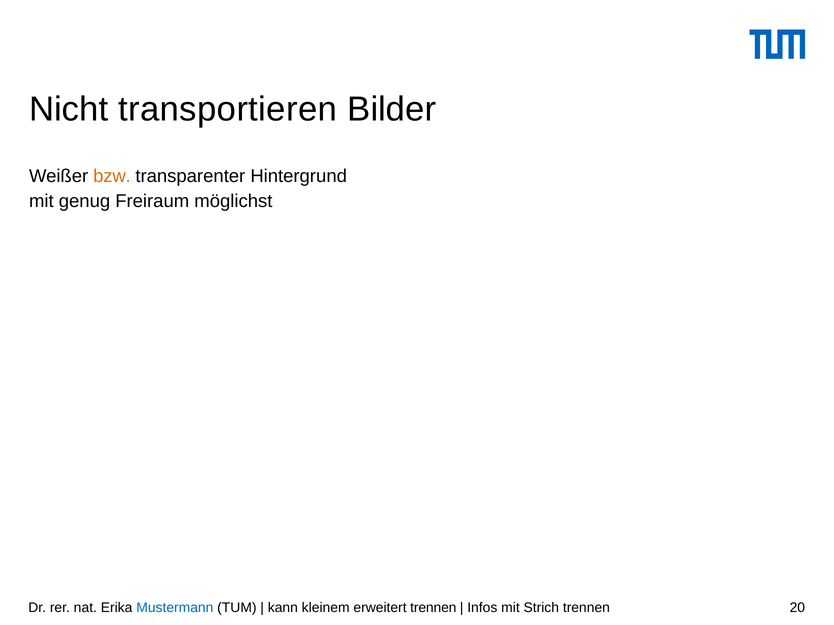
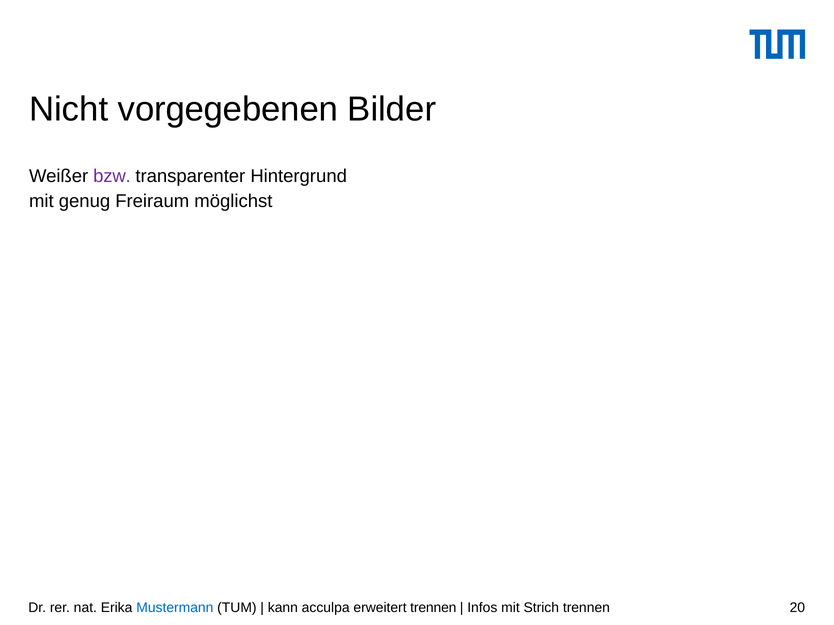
transportieren: transportieren -> vorgegebenen
bzw colour: orange -> purple
kleinem: kleinem -> acculpa
